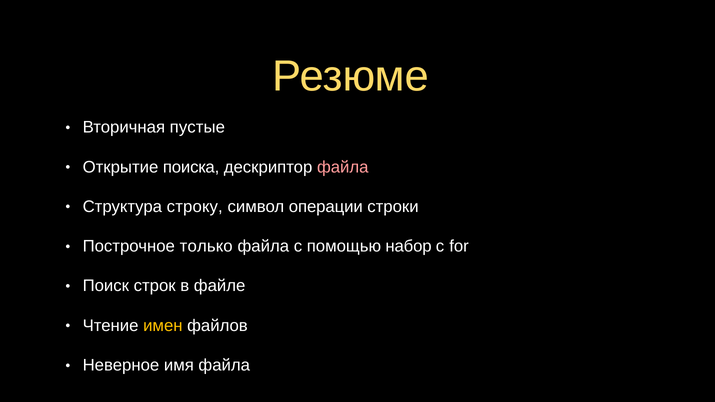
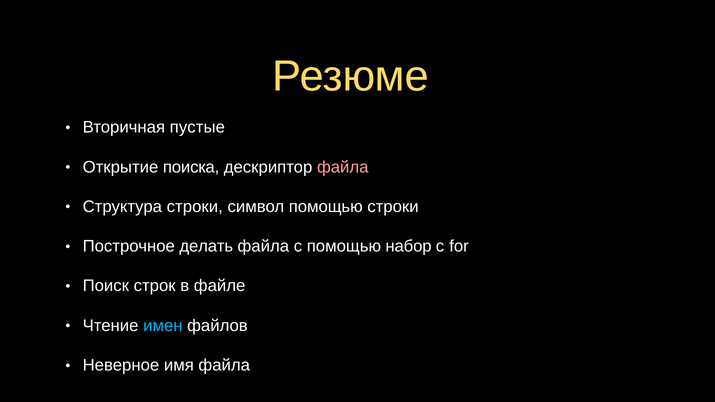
Структура строку: строку -> строки
символ операции: операции -> помощью
только: только -> делать
имен colour: yellow -> light blue
